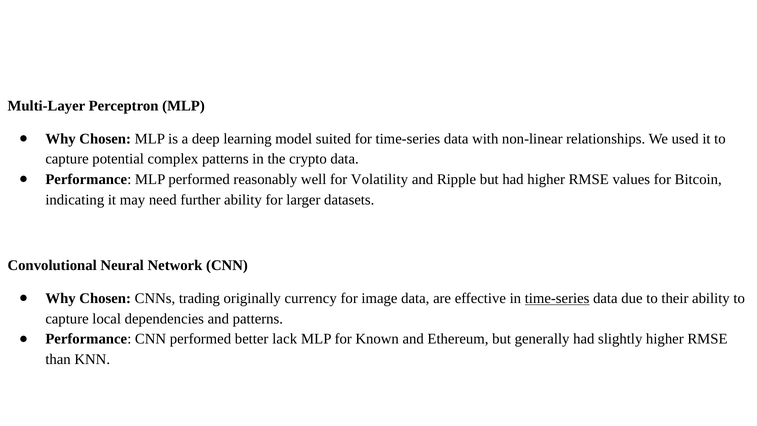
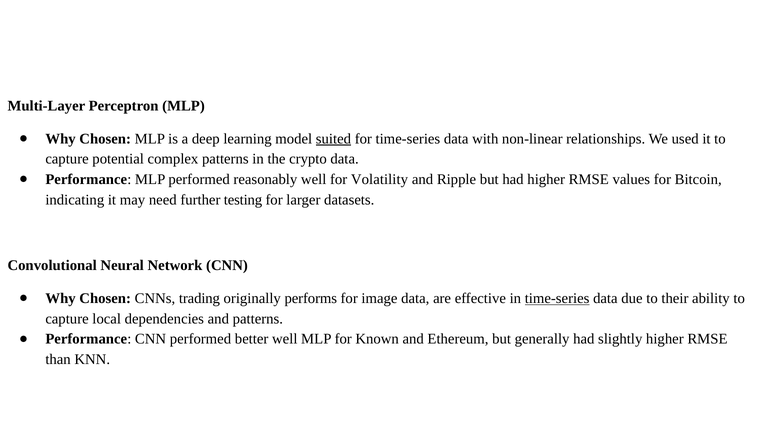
suited underline: none -> present
further ability: ability -> testing
currency: currency -> performs
better lack: lack -> well
